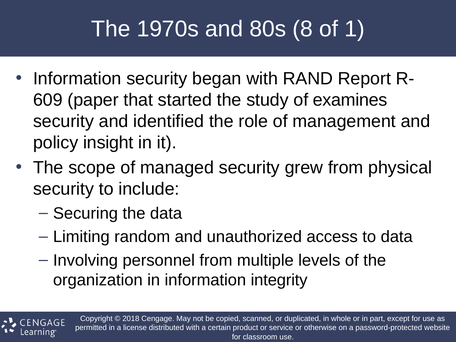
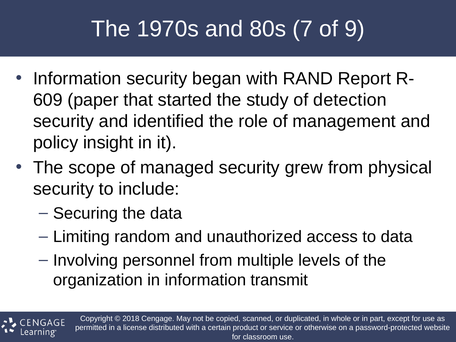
8: 8 -> 7
1: 1 -> 9
examines: examines -> detection
integrity: integrity -> transmit
